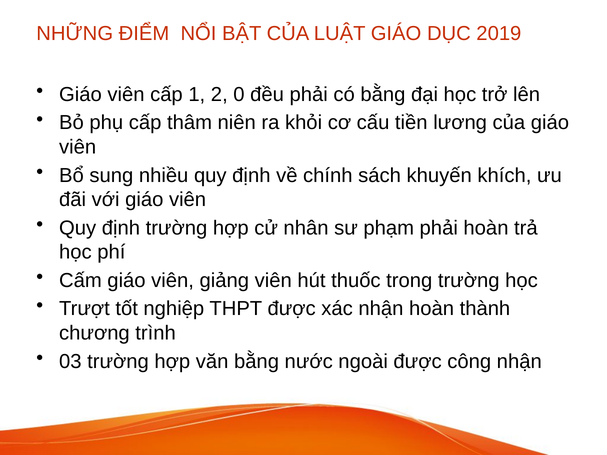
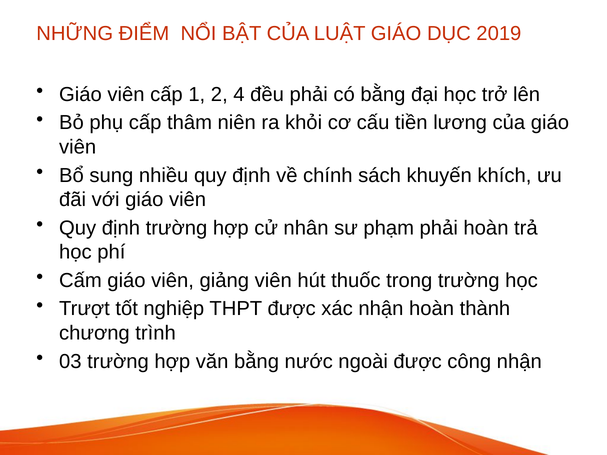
0: 0 -> 4
